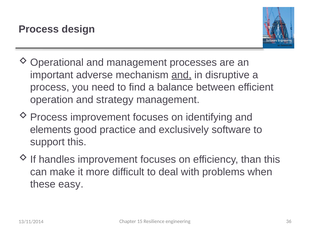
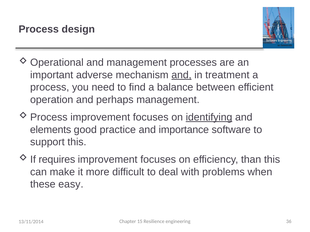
disruptive: disruptive -> treatment
strategy: strategy -> perhaps
identifying underline: none -> present
exclusively: exclusively -> importance
handles: handles -> requires
